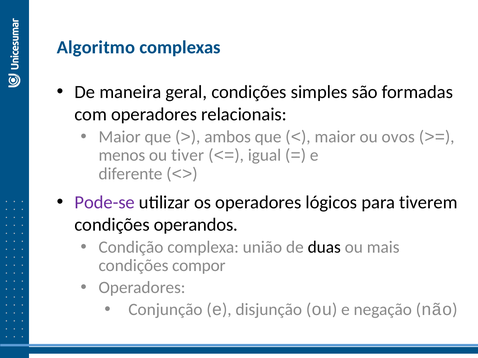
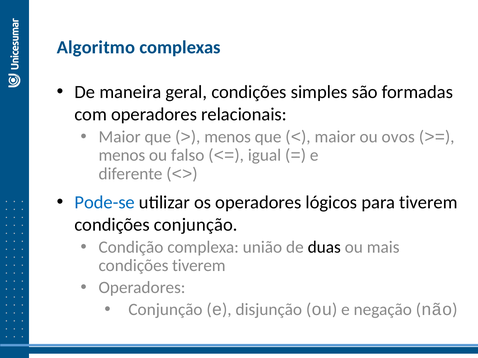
ambos at (228, 137): ambos -> menos
tiver: tiver -> falso
Pode-se colour: purple -> blue
condições operandos: operandos -> conjunção
condições compor: compor -> tiverem
